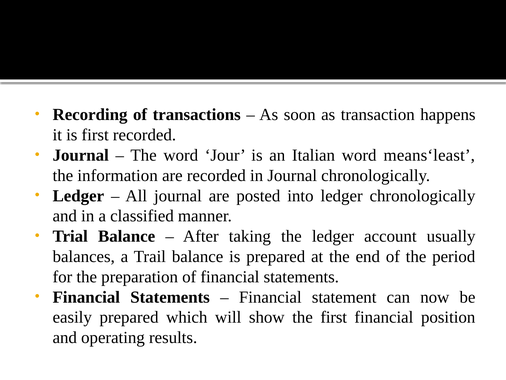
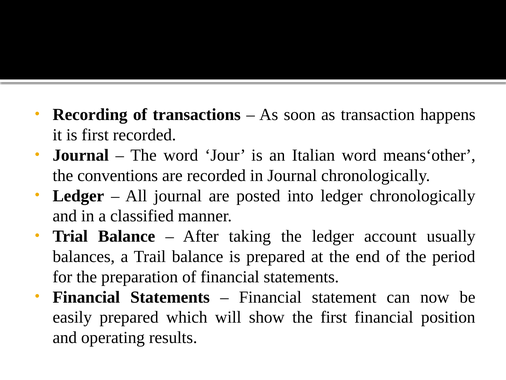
means‘least: means‘least -> means‘other
information: information -> conventions
